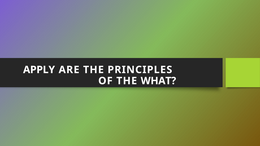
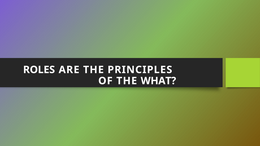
APPLY: APPLY -> ROLES
